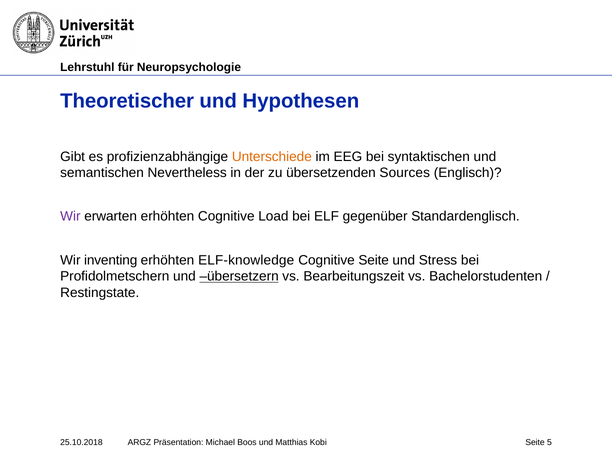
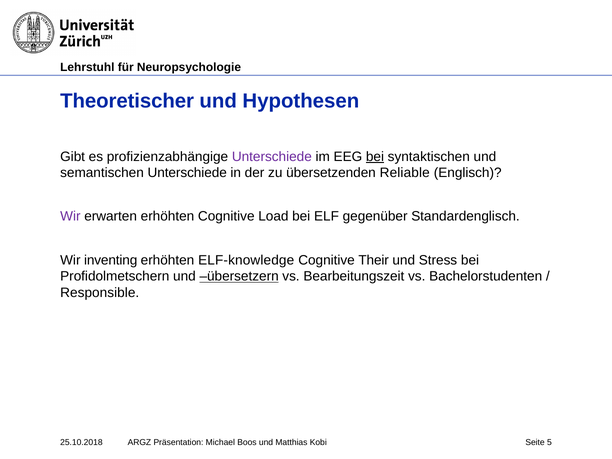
Unterschiede at (272, 157) colour: orange -> purple
bei at (375, 157) underline: none -> present
semantischen Nevertheless: Nevertheless -> Unterschiede
Sources: Sources -> Reliable
Cognitive Seite: Seite -> Their
Restingstate: Restingstate -> Responsible
